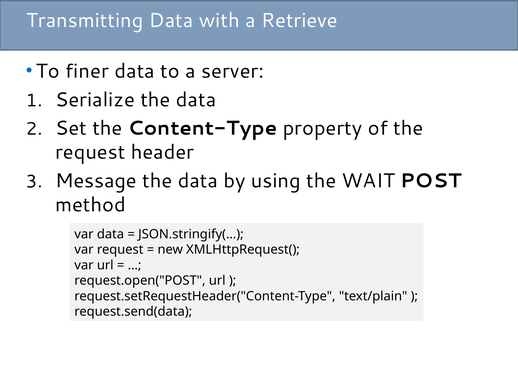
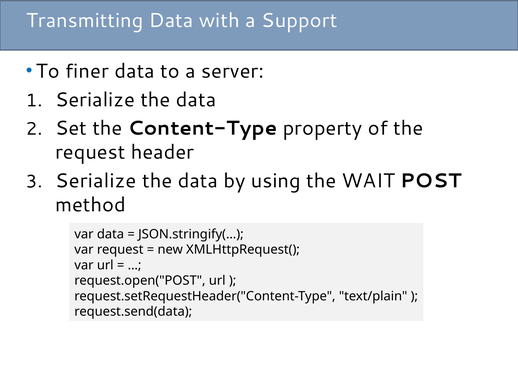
Retrieve: Retrieve -> Support
Message at (96, 181): Message -> Serialize
